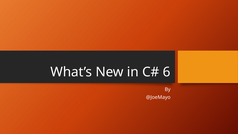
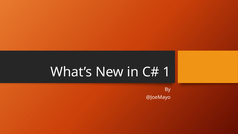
6: 6 -> 1
